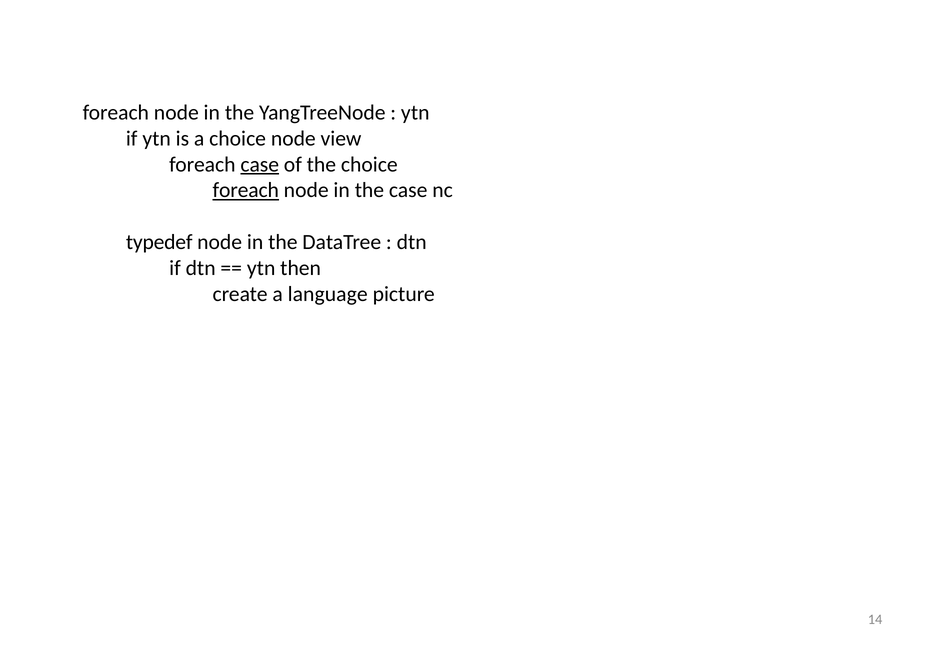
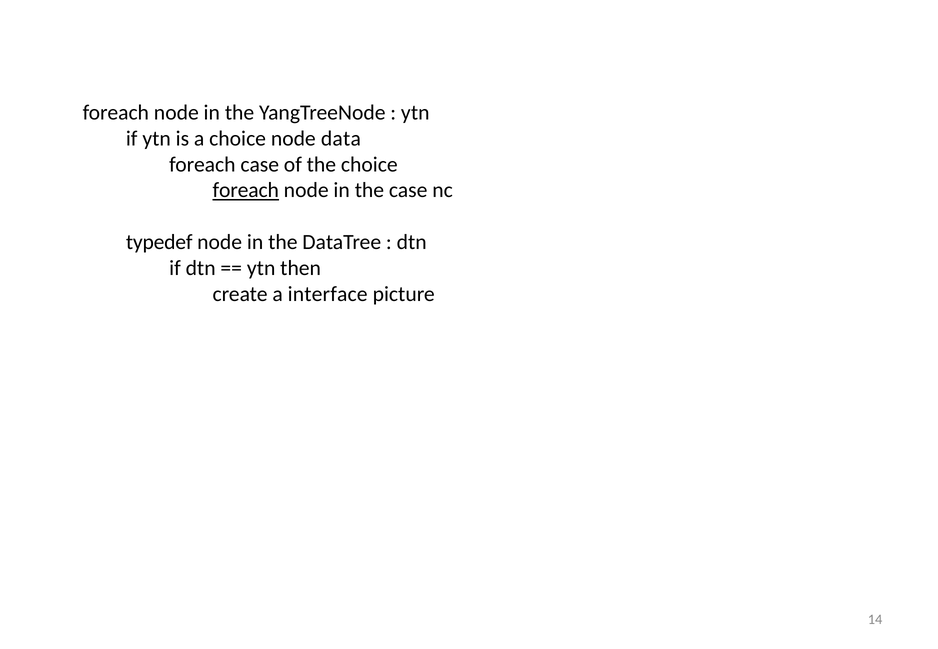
view: view -> data
case at (260, 164) underline: present -> none
language: language -> interface
